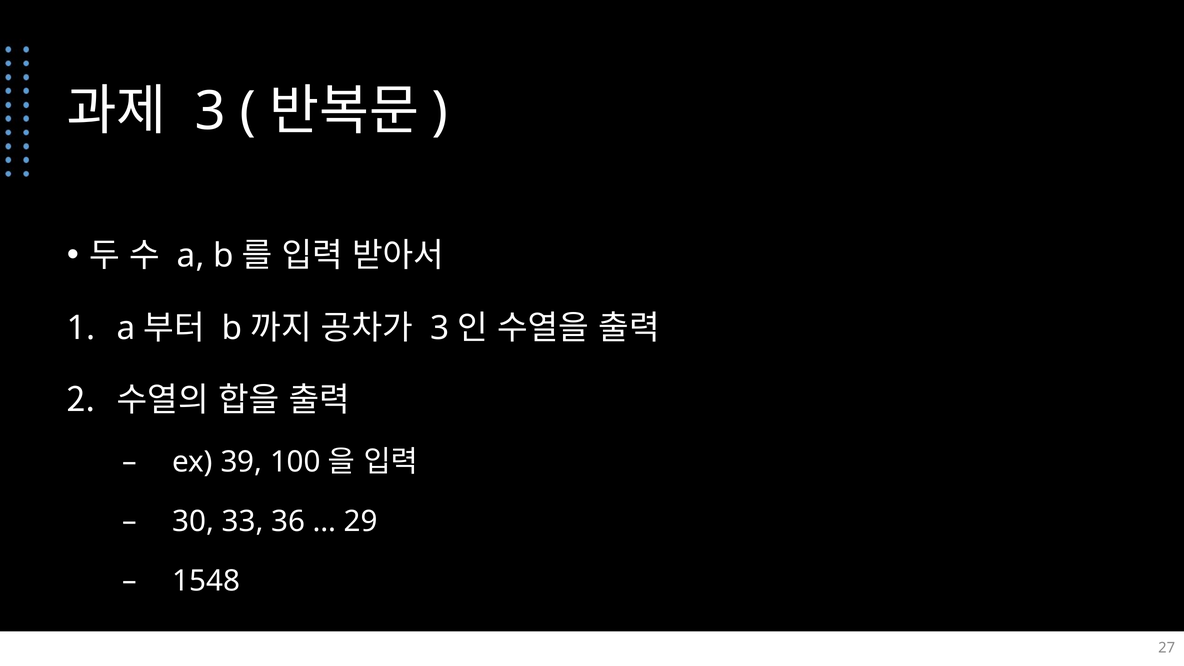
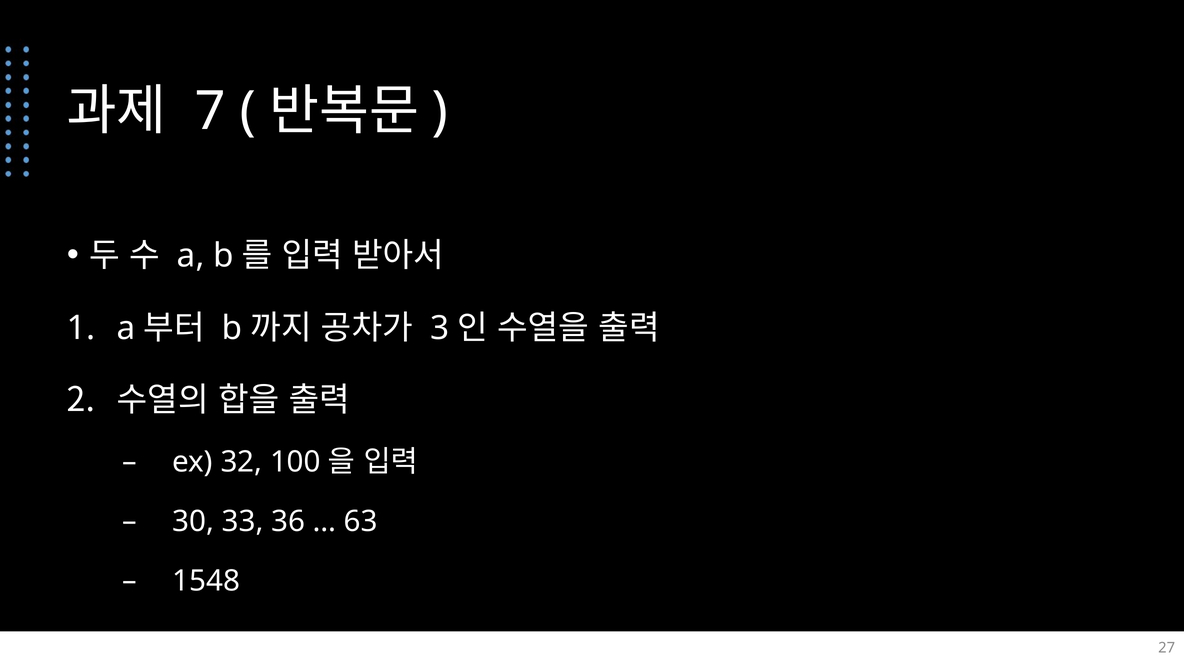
3 at (210, 111): 3 -> 7
39: 39 -> 32
29: 29 -> 63
